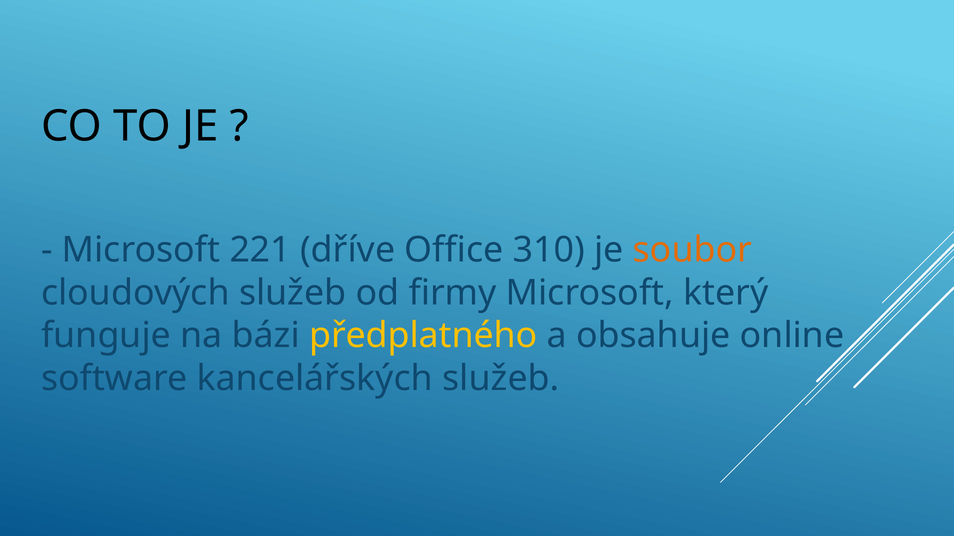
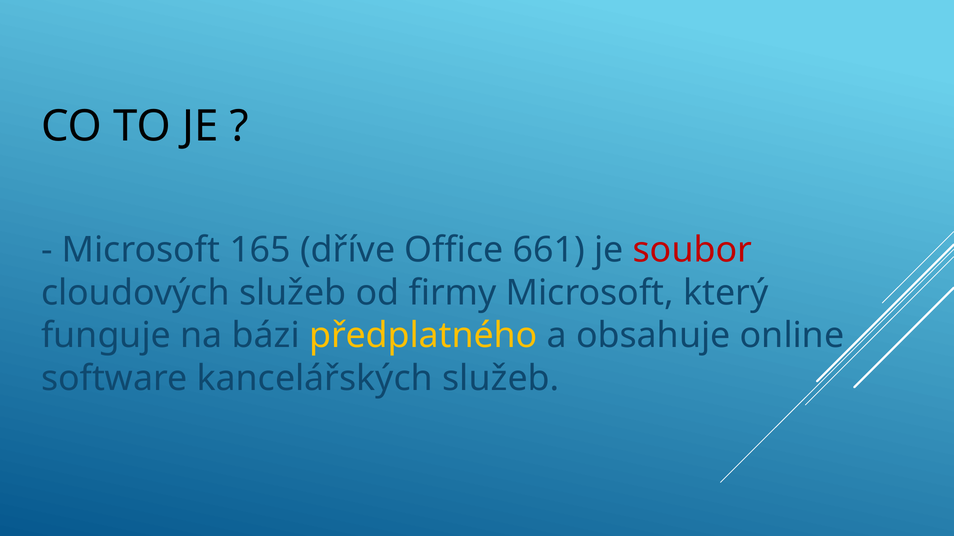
221: 221 -> 165
310: 310 -> 661
soubor colour: orange -> red
